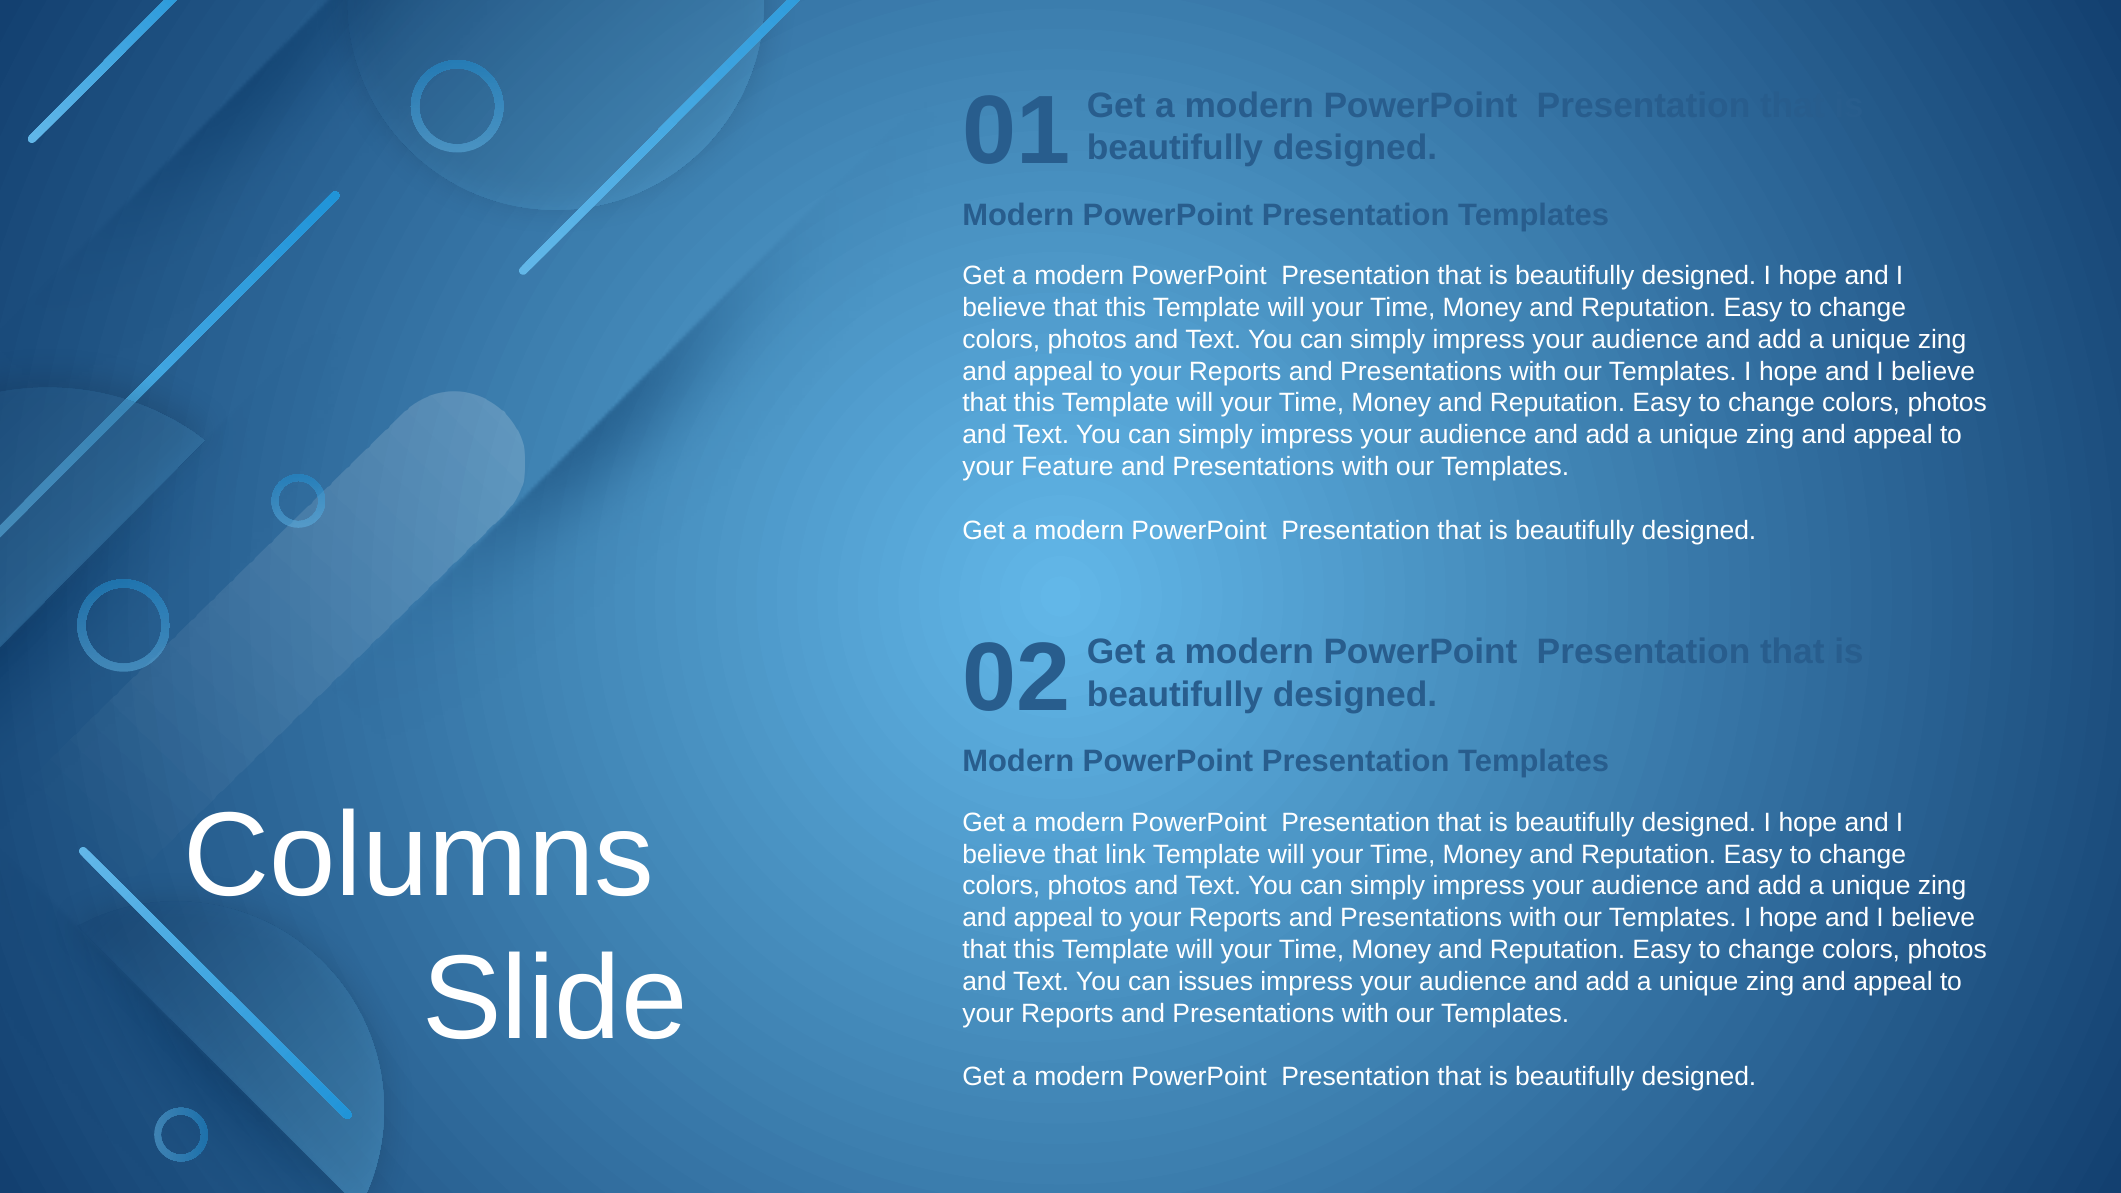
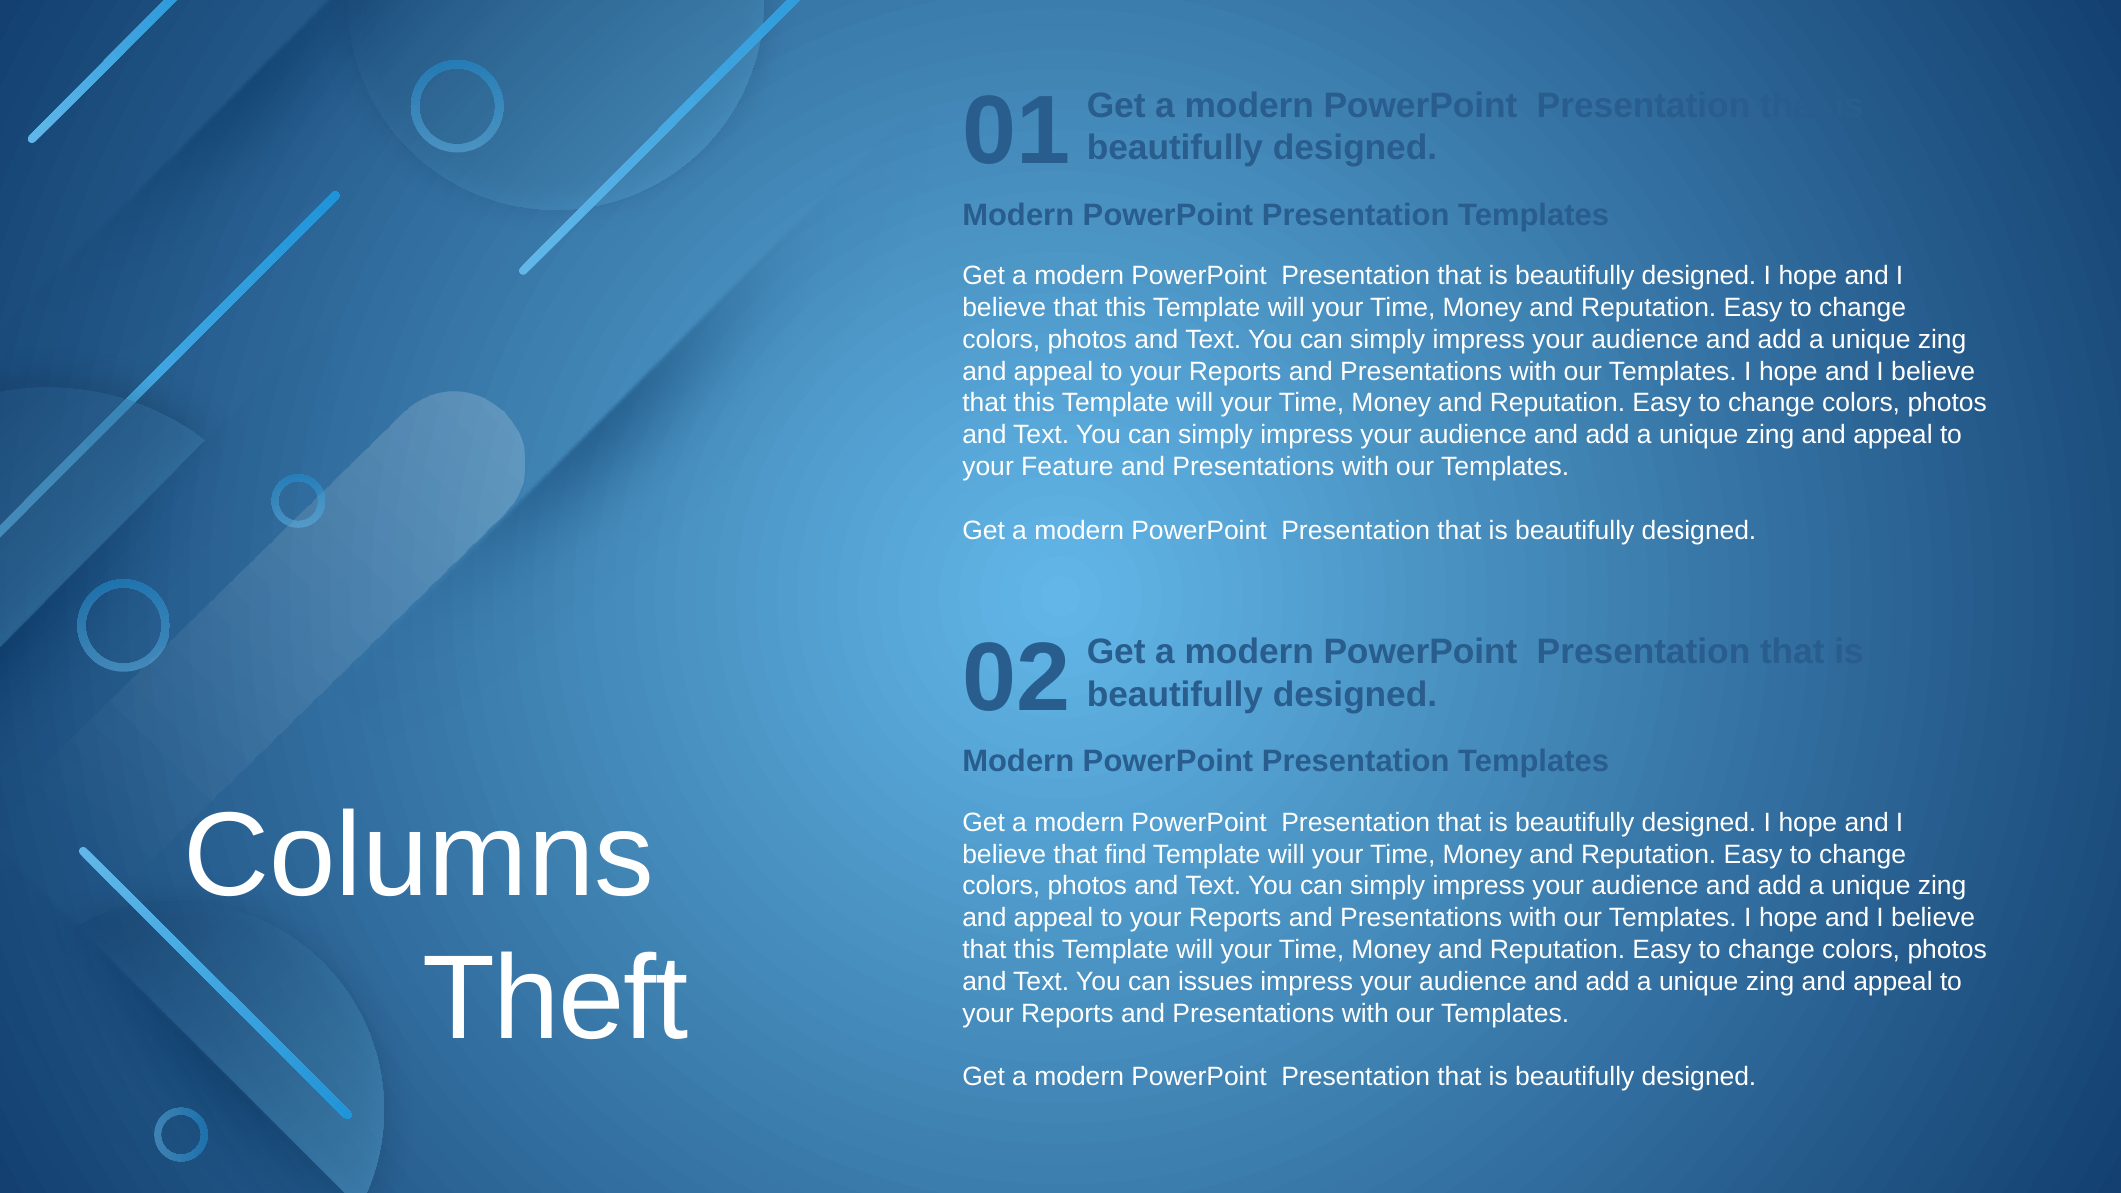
link: link -> find
Slide: Slide -> Theft
